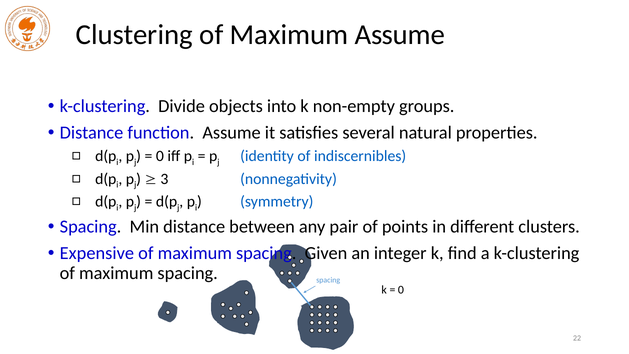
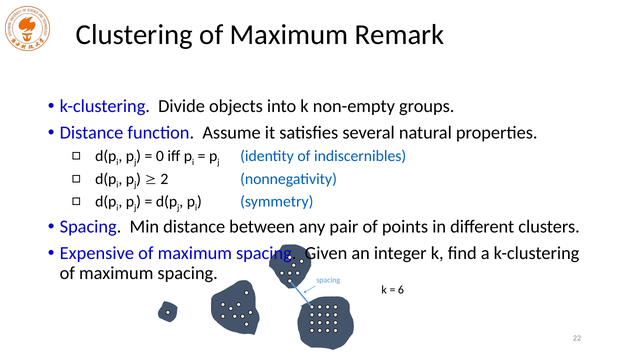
Maximum Assume: Assume -> Remark
3: 3 -> 2
0 at (401, 290): 0 -> 6
